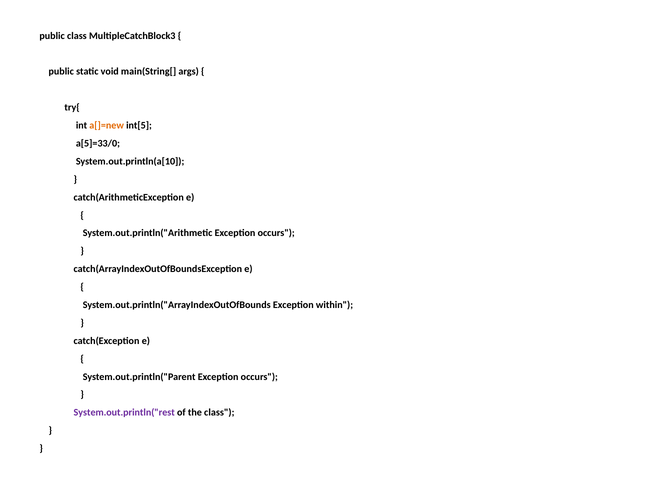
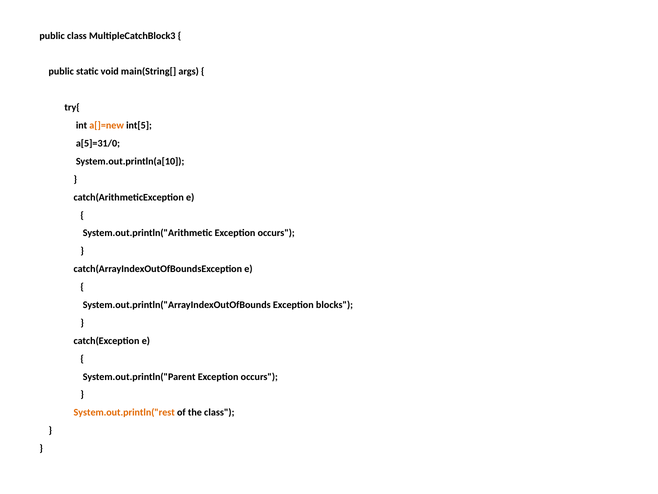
a[5]=33/0: a[5]=33/0 -> a[5]=31/0
within: within -> blocks
System.out.println("rest colour: purple -> orange
